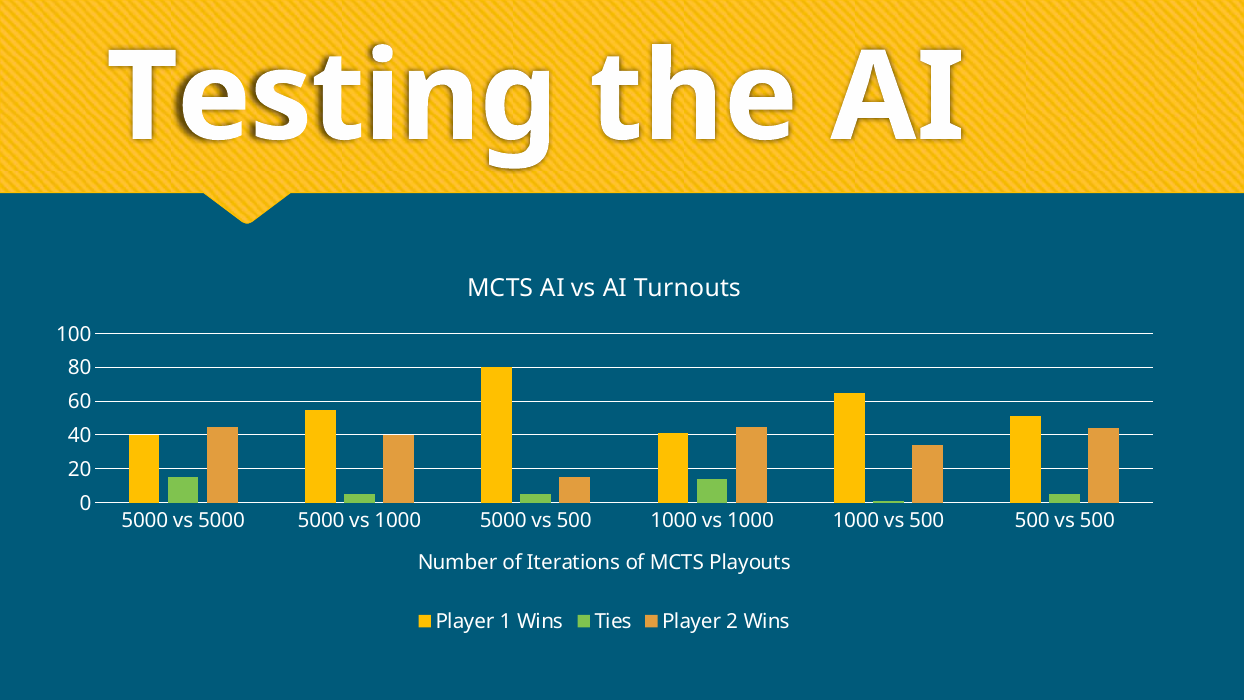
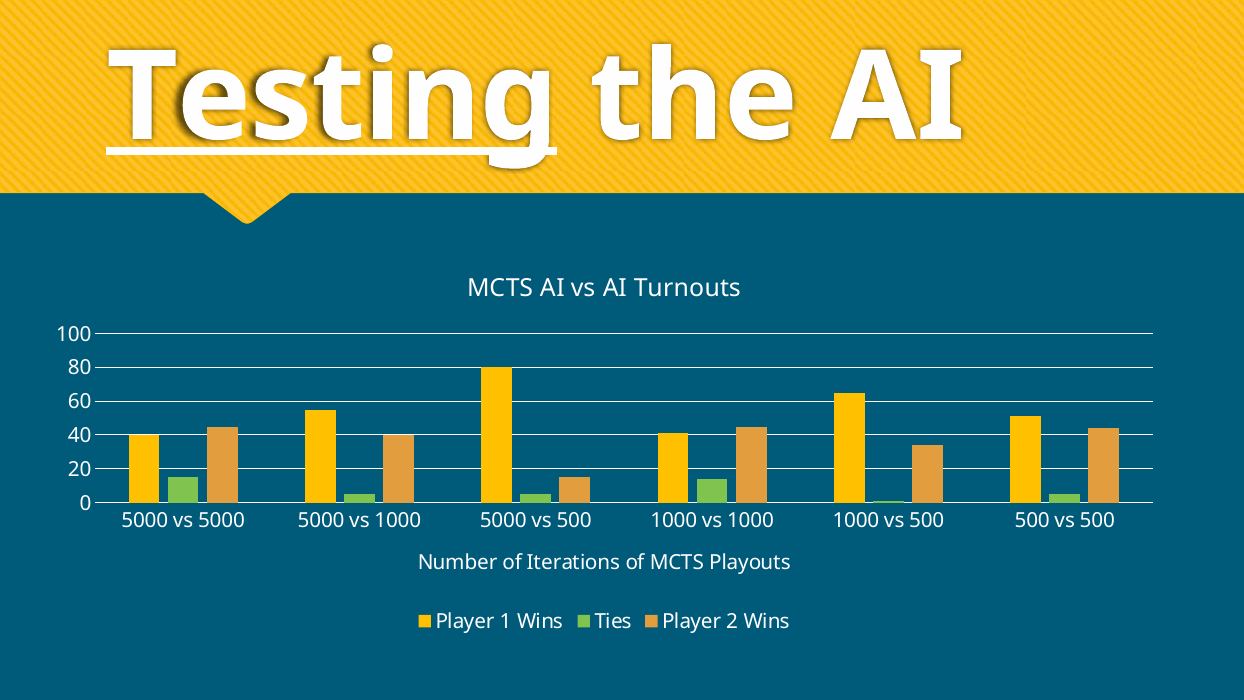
Testing underline: none -> present
